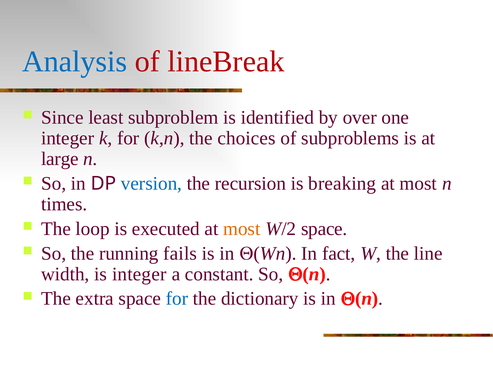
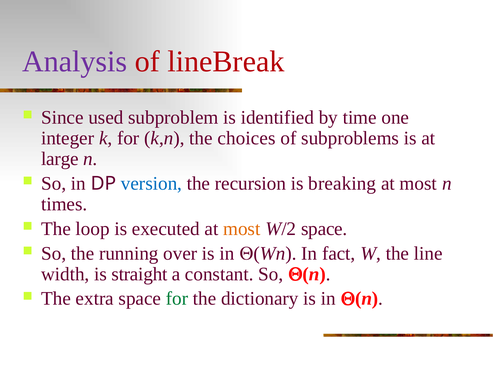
Analysis colour: blue -> purple
least: least -> used
over: over -> time
fails: fails -> over
is integer: integer -> straight
for at (177, 298) colour: blue -> green
